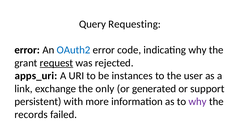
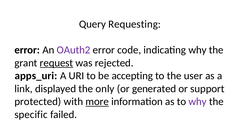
OAuth2 colour: blue -> purple
instances: instances -> accepting
exchange: exchange -> displayed
persistent: persistent -> protected
more underline: none -> present
records: records -> specific
